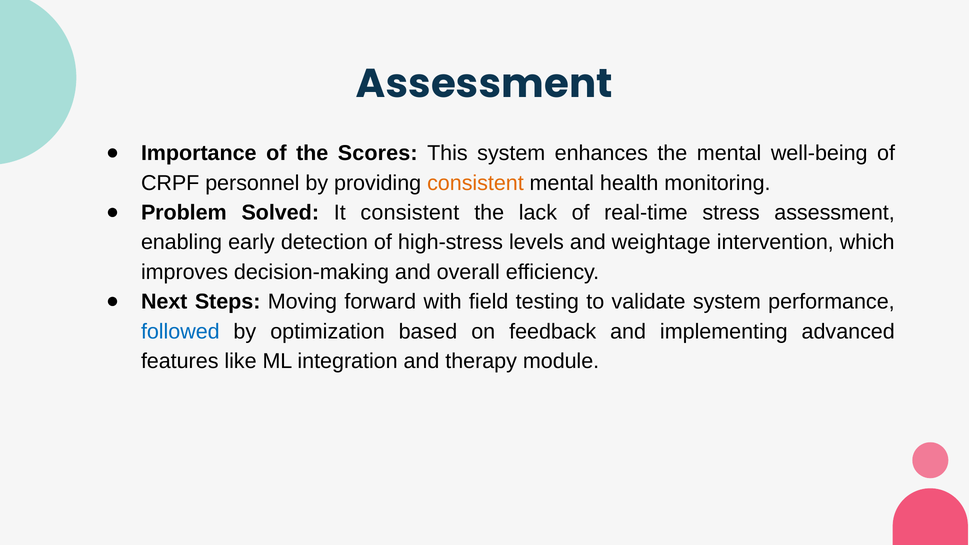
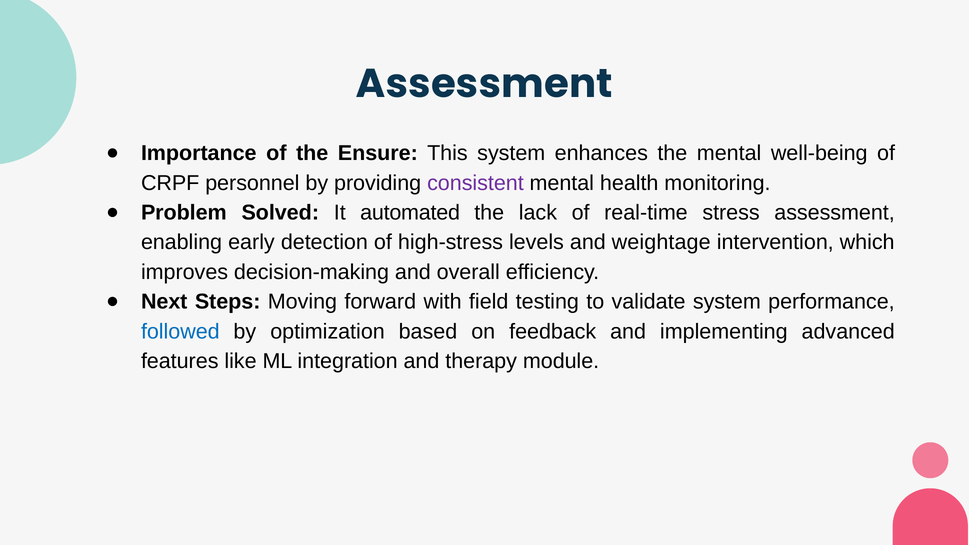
Scores: Scores -> Ensure
consistent at (475, 183) colour: orange -> purple
It consistent: consistent -> automated
